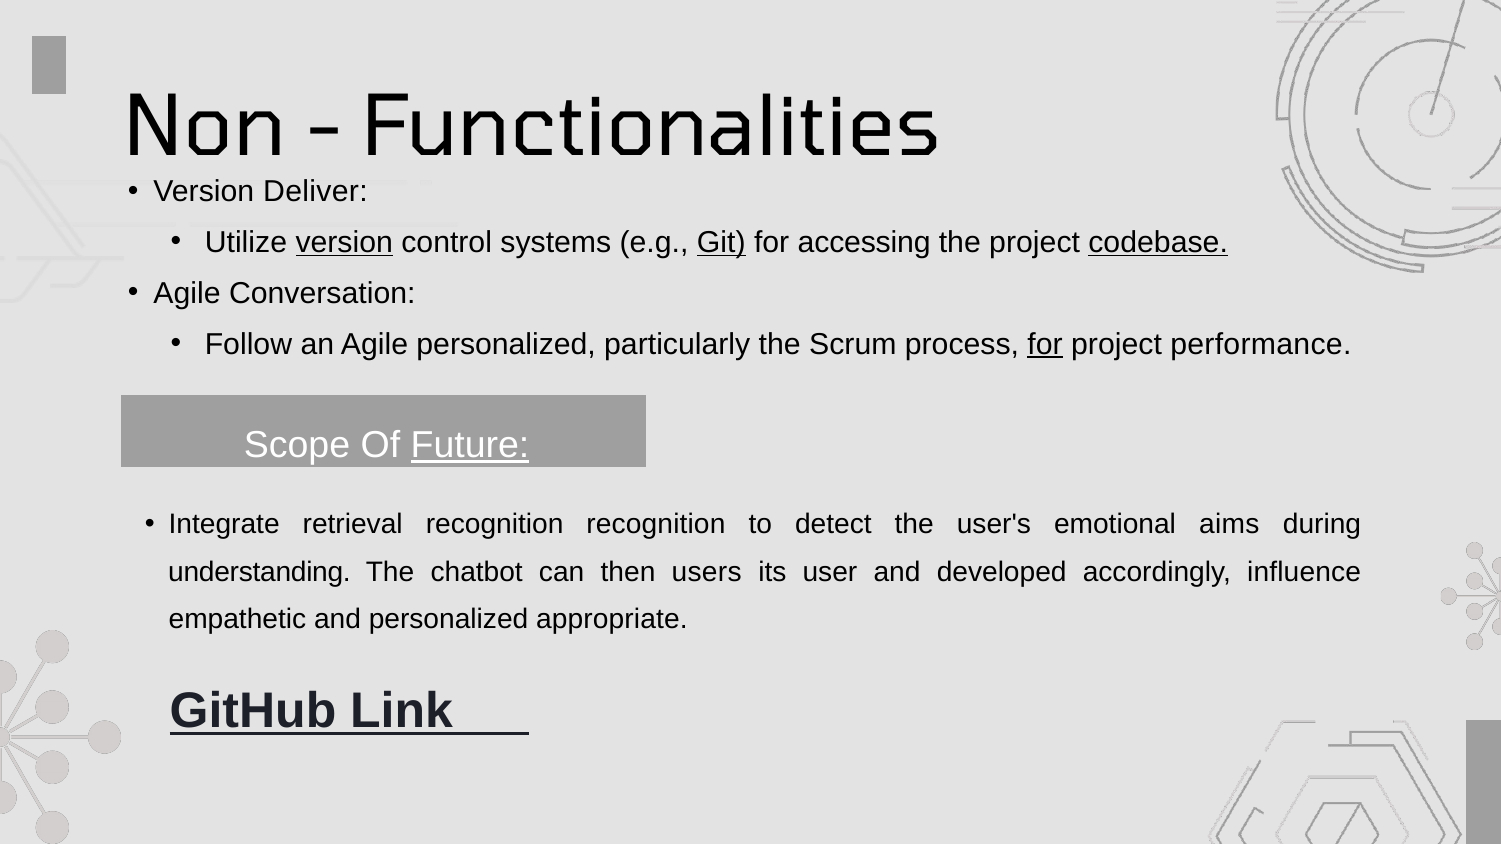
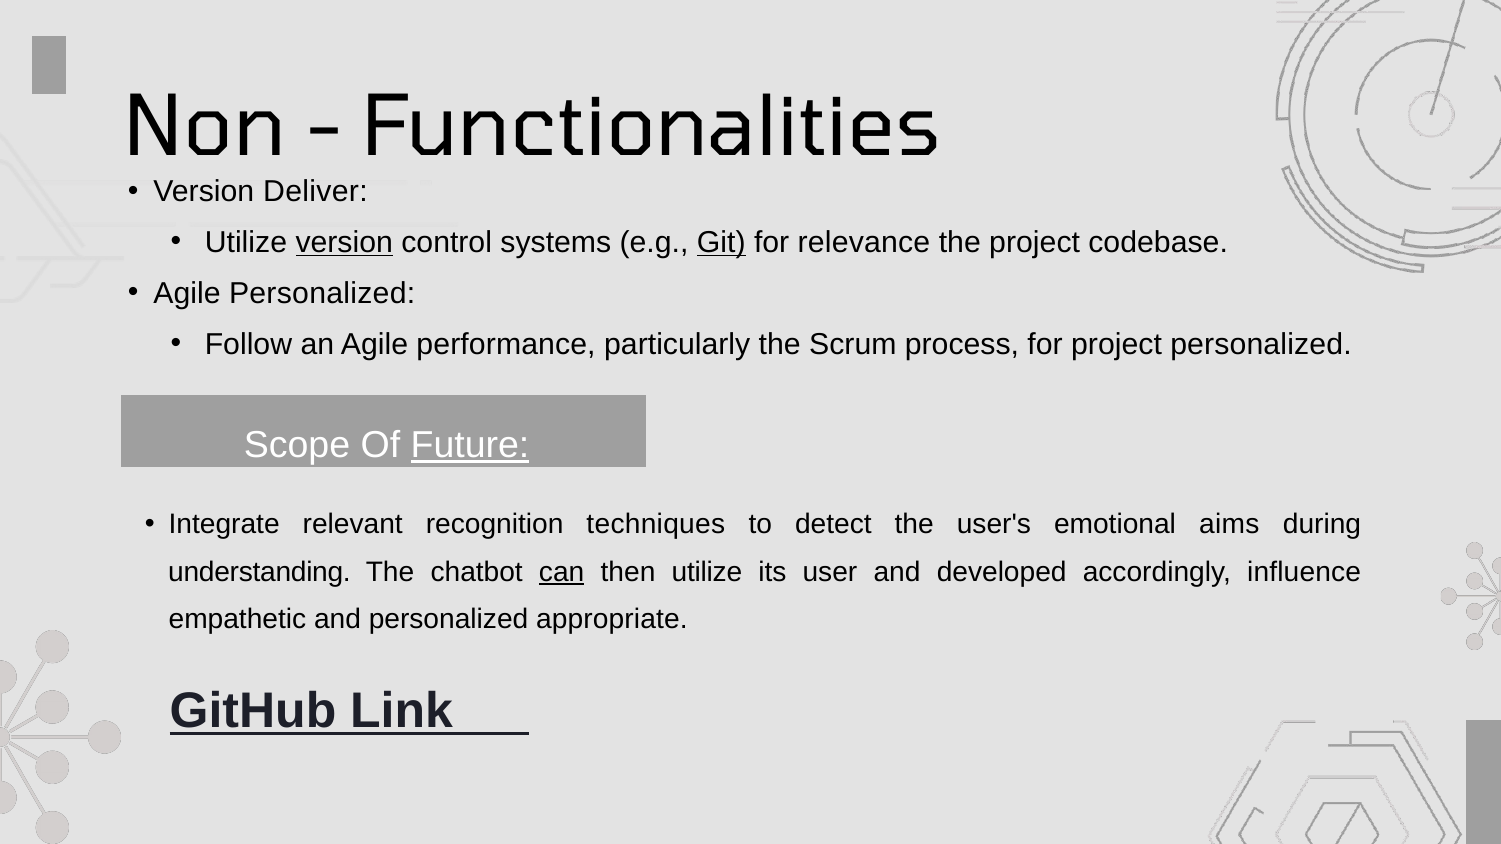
accessing: accessing -> relevance
codebase underline: present -> none
Agile Conversation: Conversation -> Personalized
Agile personalized: personalized -> performance
for at (1045, 344) underline: present -> none
project performance: performance -> personalized
retrieval: retrieval -> relevant
recognition recognition: recognition -> techniques
can underline: none -> present
then users: users -> utilize
